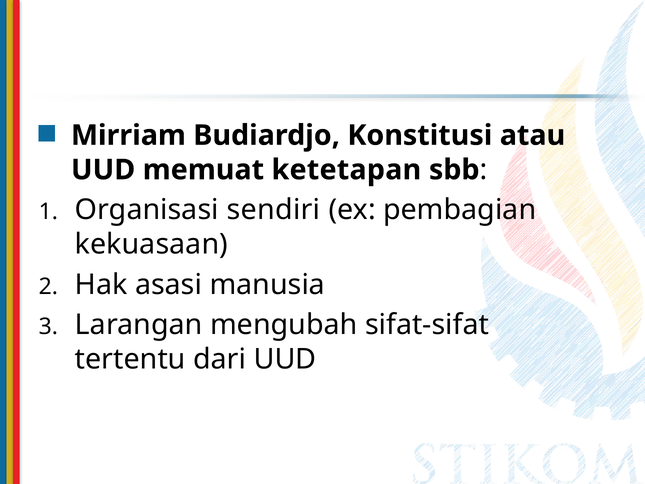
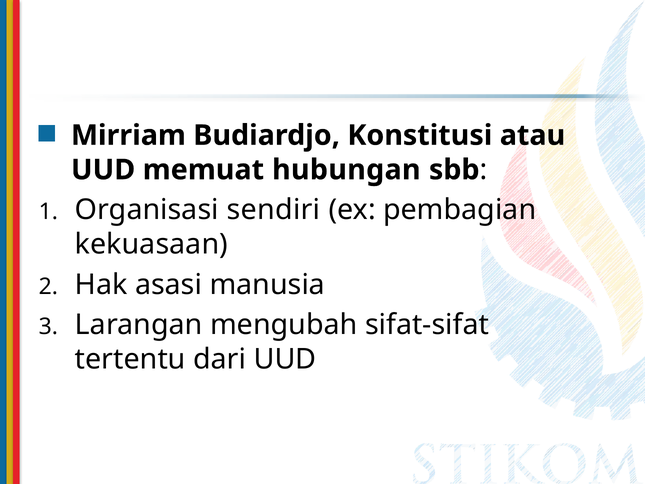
ketetapan: ketetapan -> hubungan
